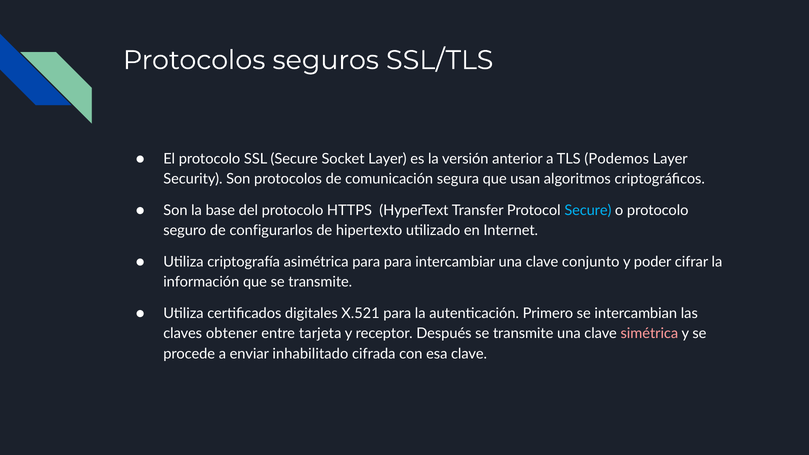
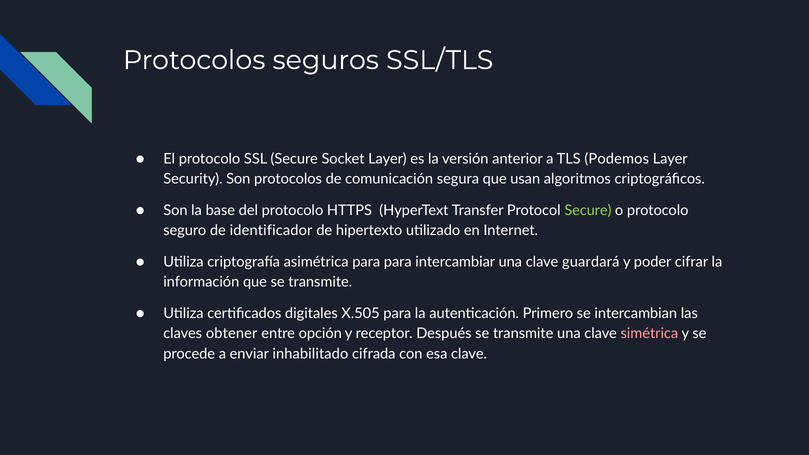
Secure at (588, 210) colour: light blue -> light green
configurarlos: configurarlos -> identificador
conjunto: conjunto -> guardará
X.521: X.521 -> X.505
tarjeta: tarjeta -> opción
